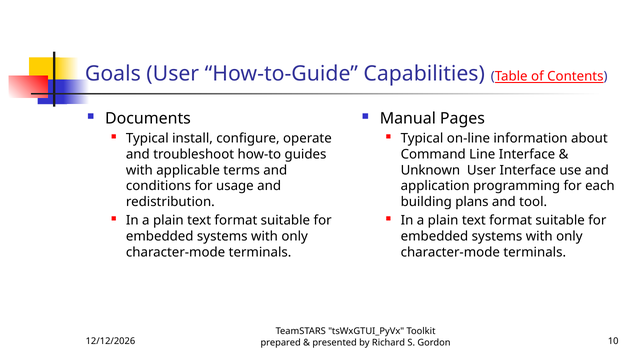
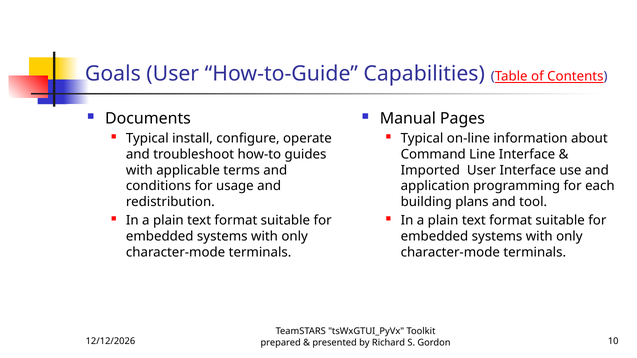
Unknown: Unknown -> Imported
